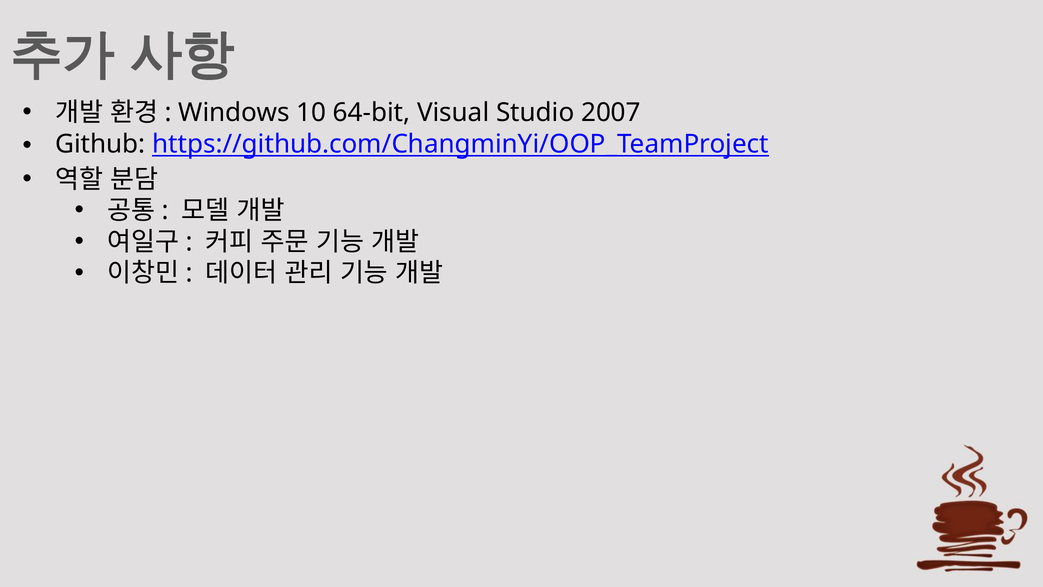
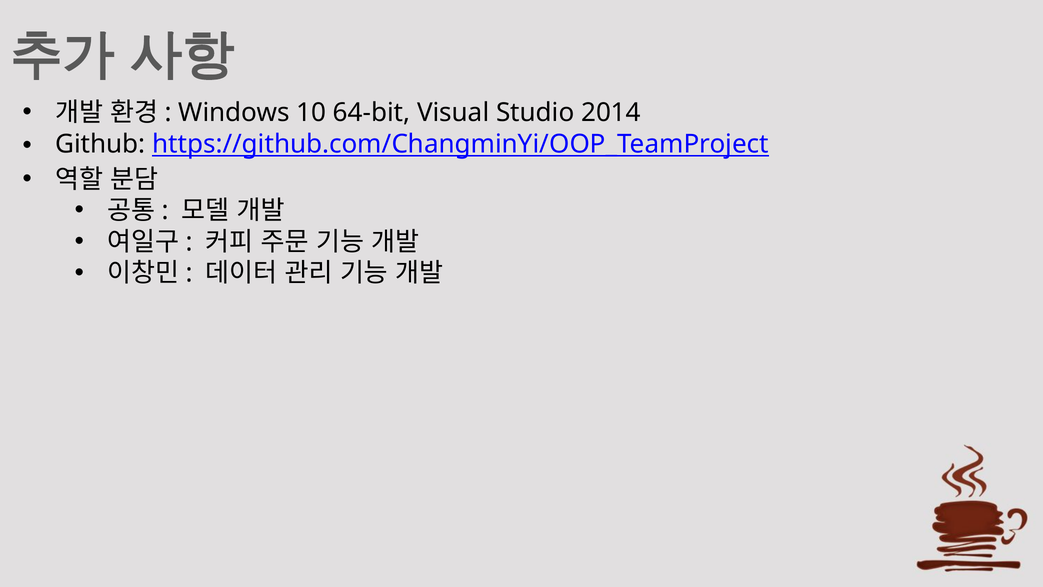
2007: 2007 -> 2014
